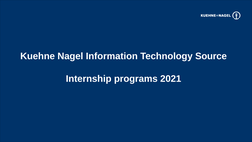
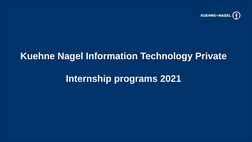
Source: Source -> Private
